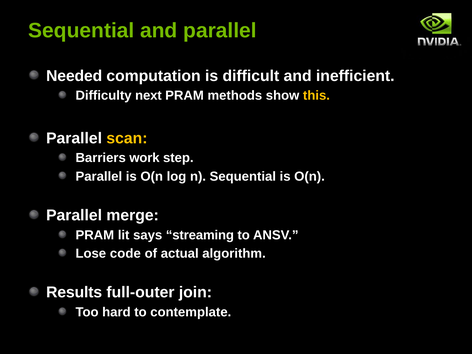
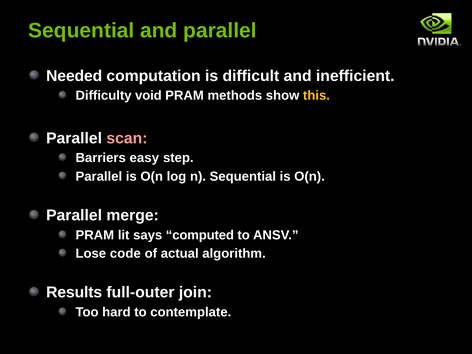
next: next -> void
scan colour: yellow -> pink
work: work -> easy
streaming: streaming -> computed
